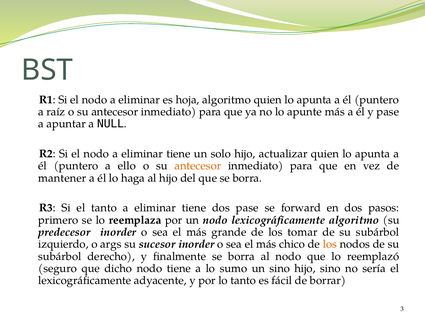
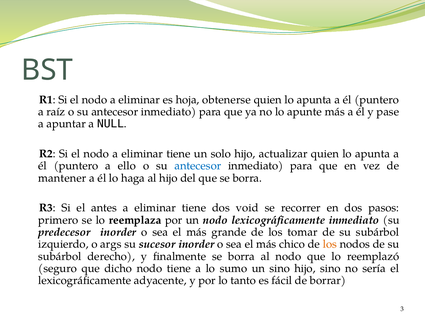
hoja algoritmo: algoritmo -> obtenerse
antecesor at (198, 166) colour: orange -> blue
el tanto: tanto -> antes
dos pase: pase -> void
forward: forward -> recorrer
lexicográficamente algoritmo: algoritmo -> inmediato
